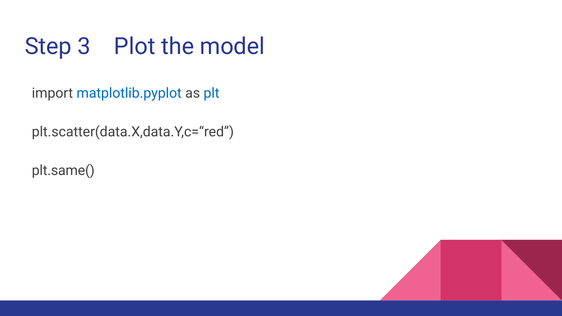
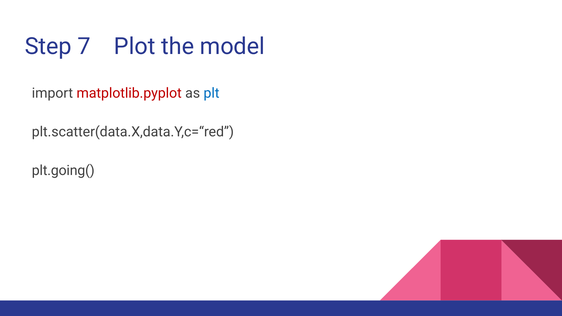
3: 3 -> 7
matplotlib.pyplot colour: blue -> red
plt.same(: plt.same( -> plt.going(
